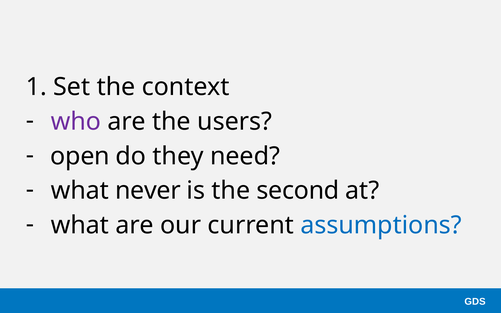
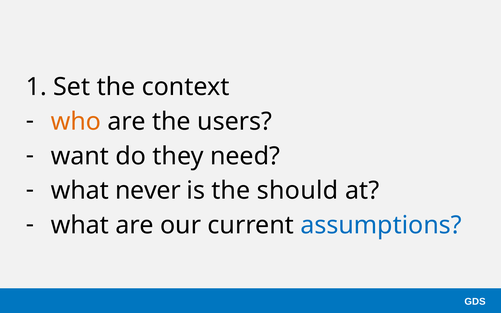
who colour: purple -> orange
open: open -> want
second: second -> should
